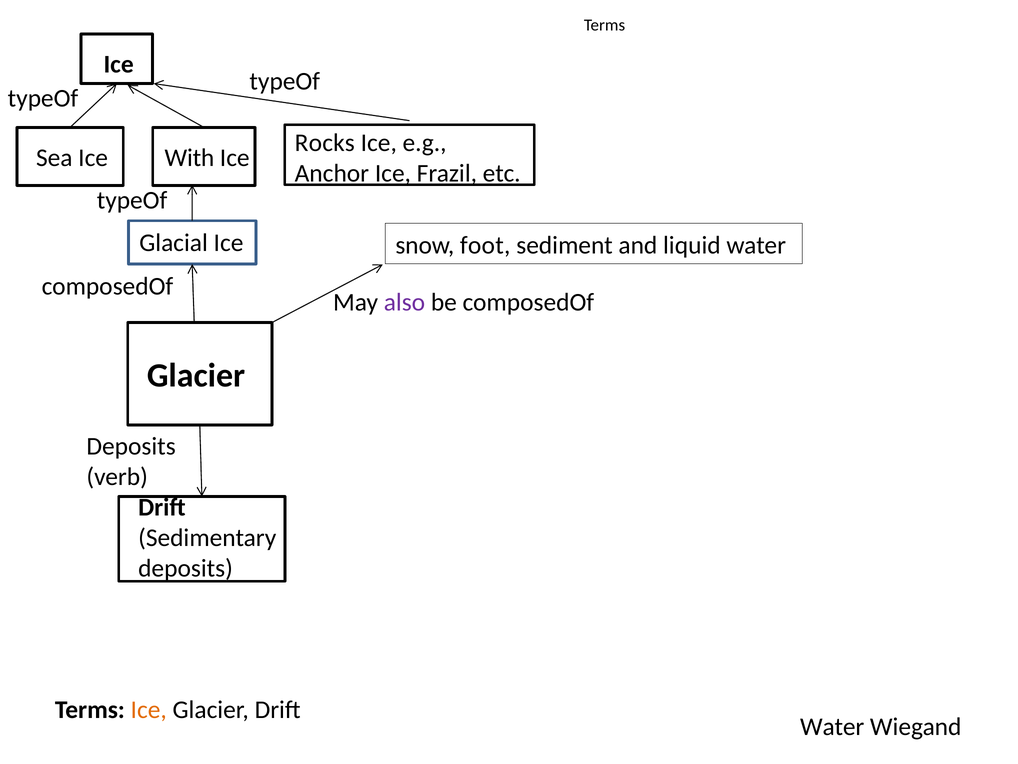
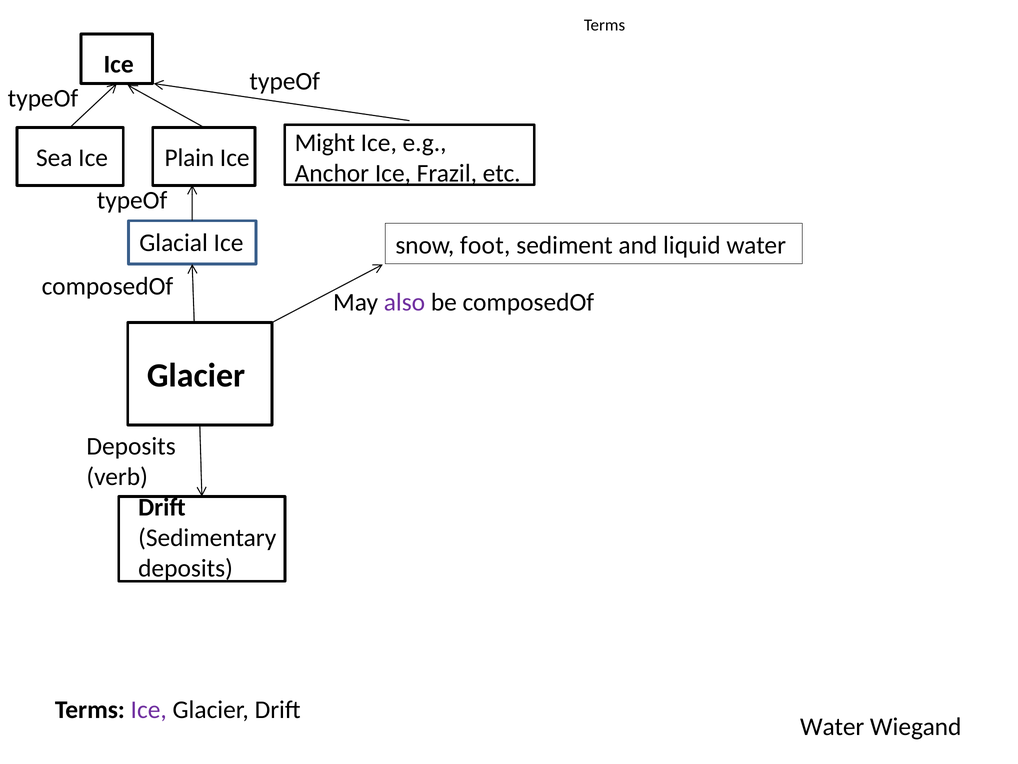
Rocks: Rocks -> Might
With: With -> Plain
Ice at (149, 709) colour: orange -> purple
